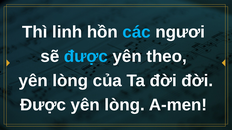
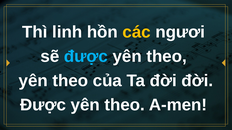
các colour: light blue -> yellow
lòng at (70, 81): lòng -> theo
lòng at (125, 105): lòng -> theo
